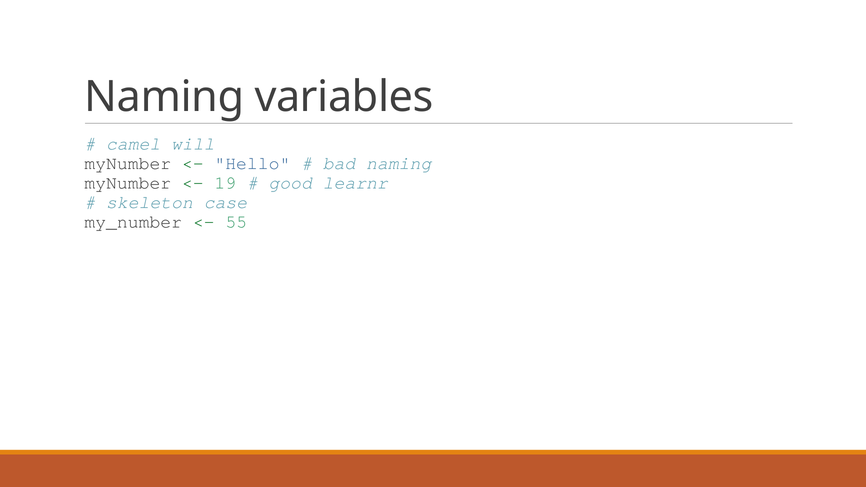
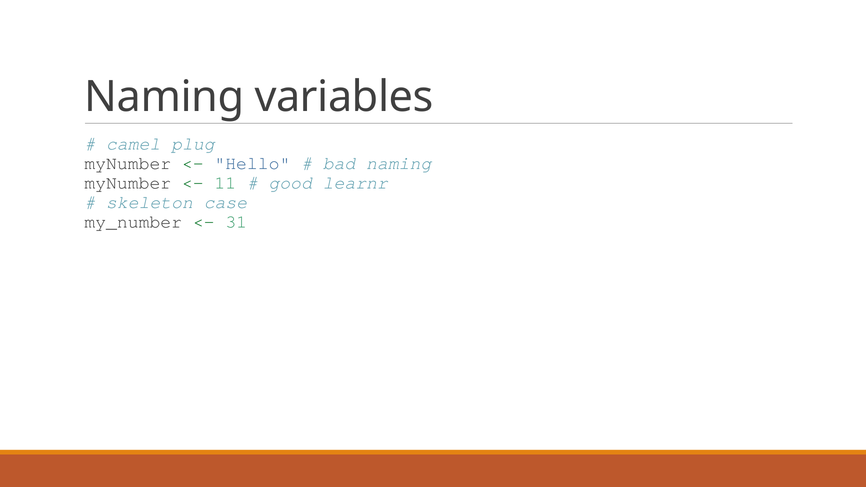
will: will -> plug
19: 19 -> 11
55: 55 -> 31
